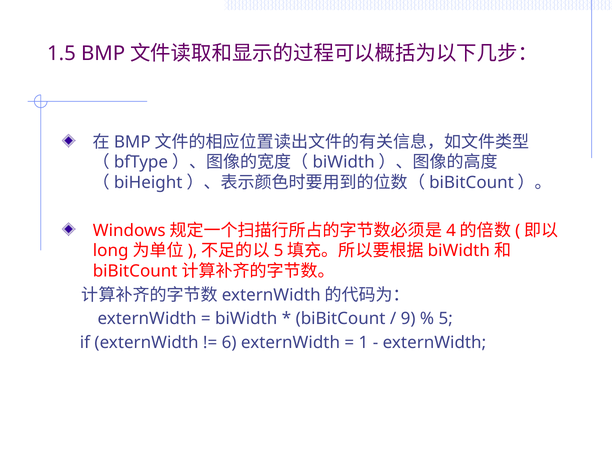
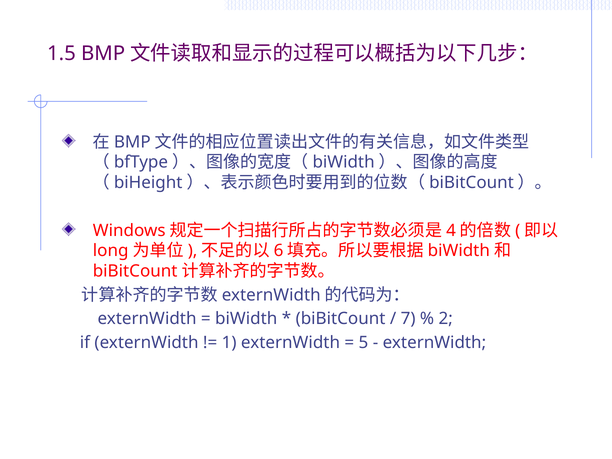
5 at (279, 251): 5 -> 6
9: 9 -> 7
5 at (446, 319): 5 -> 2
6: 6 -> 1
1: 1 -> 5
